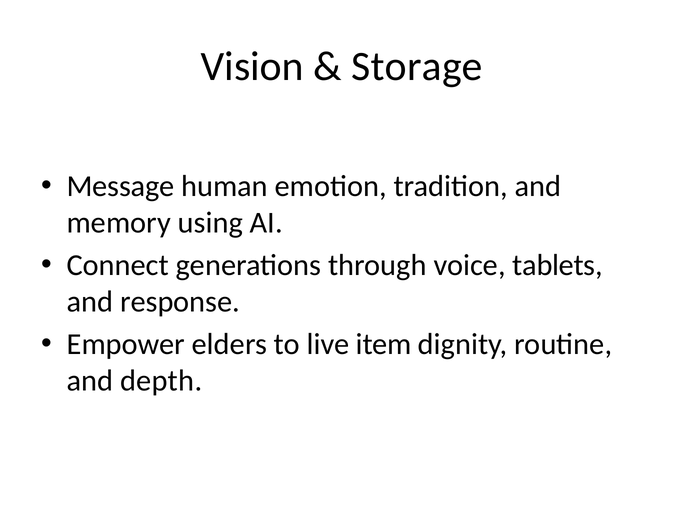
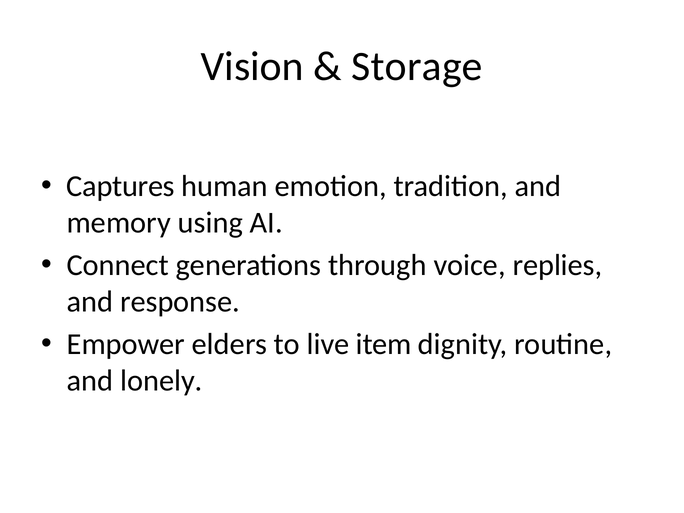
Message: Message -> Captures
tablets: tablets -> replies
depth: depth -> lonely
